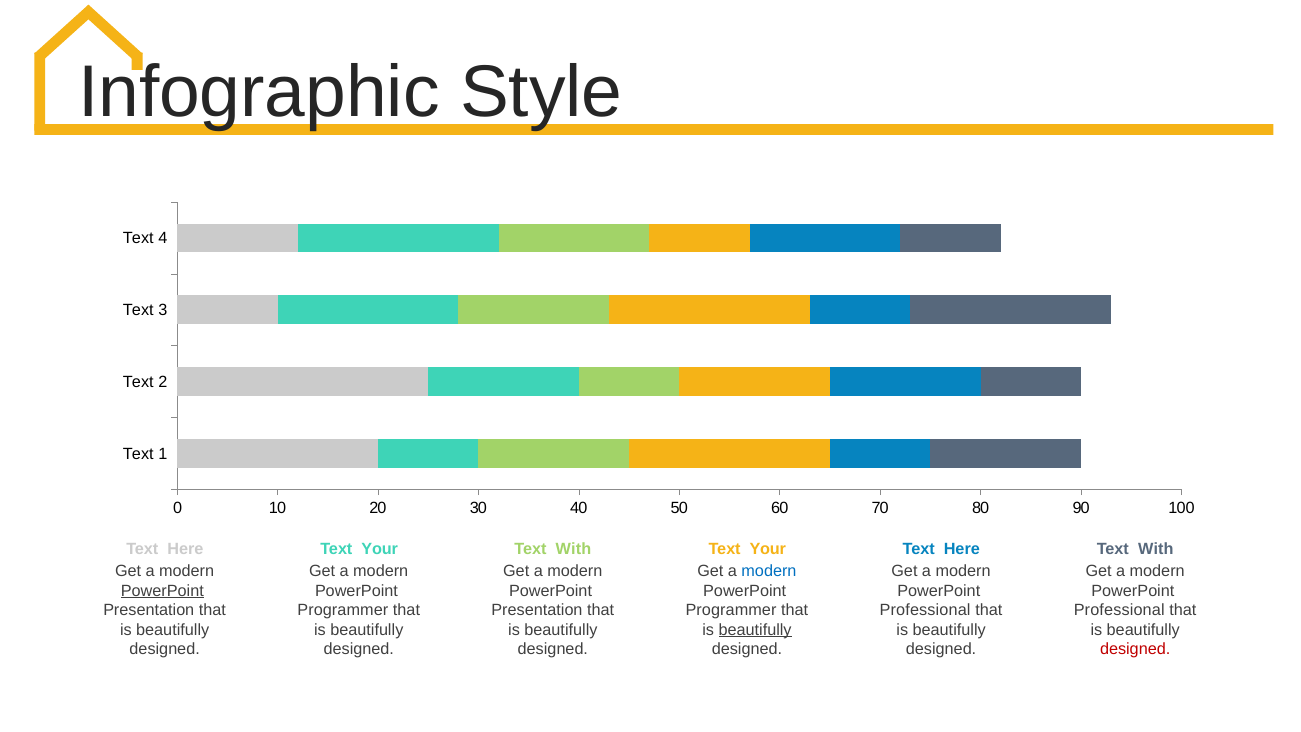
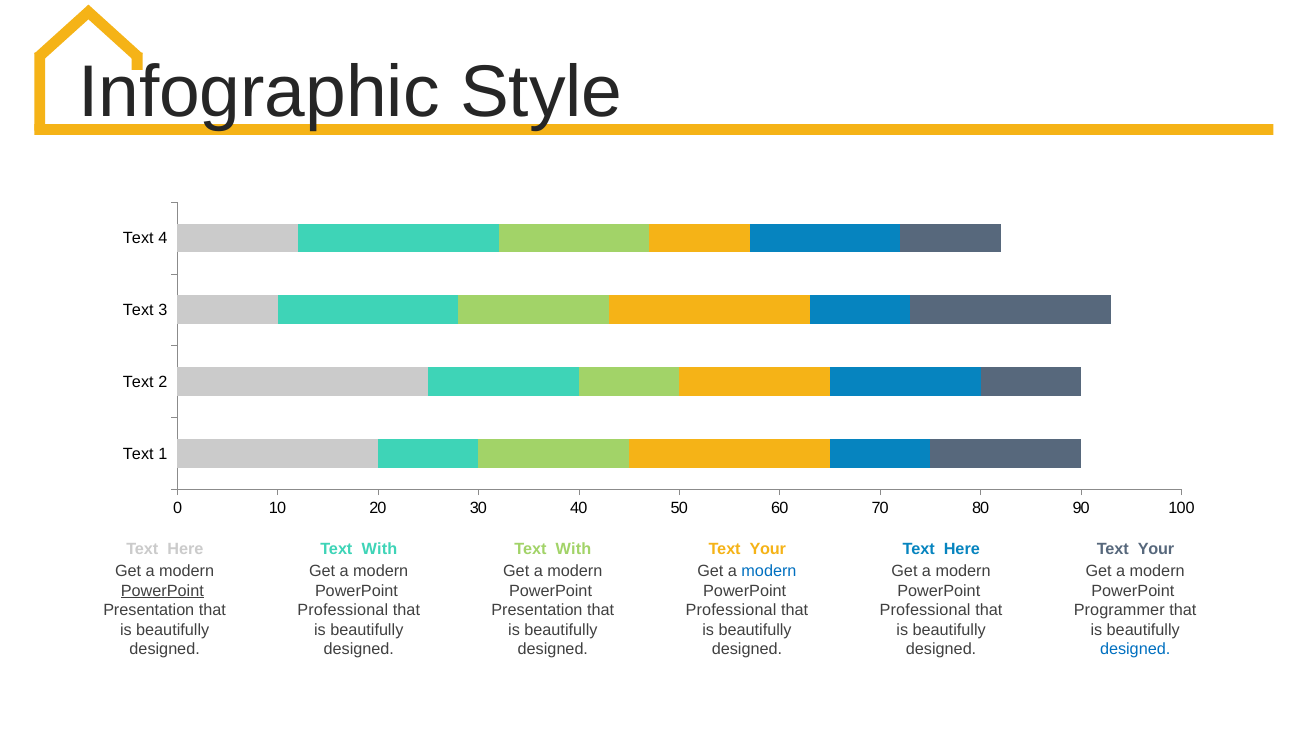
Your at (380, 549): Your -> With
With at (1156, 549): With -> Your
Programmer at (343, 610): Programmer -> Professional
Programmer at (731, 610): Programmer -> Professional
Professional at (1119, 610): Professional -> Programmer
beautifully at (755, 630) underline: present -> none
designed at (1135, 649) colour: red -> blue
